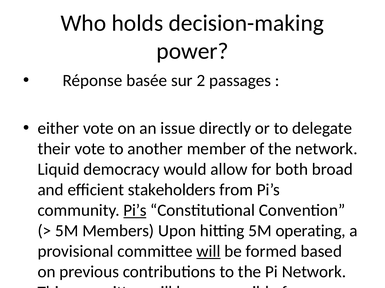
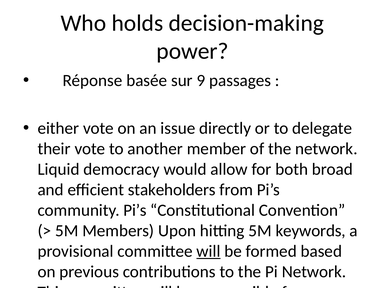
2: 2 -> 9
Pi’s at (135, 211) underline: present -> none
operating: operating -> keywords
